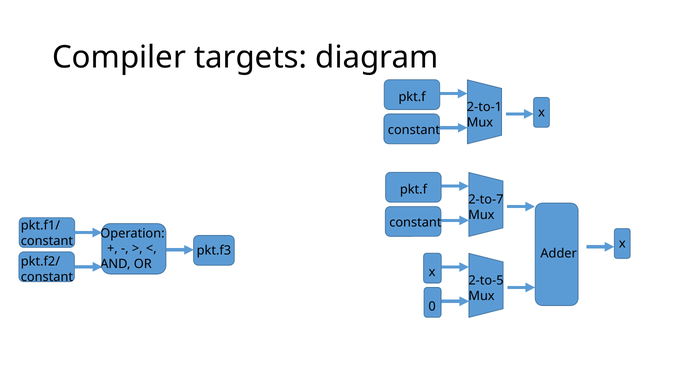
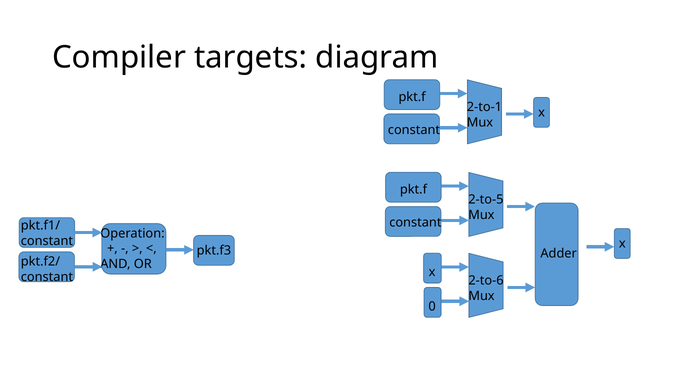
2-to-7: 2-to-7 -> 2-to-5
2-to-5: 2-to-5 -> 2-to-6
